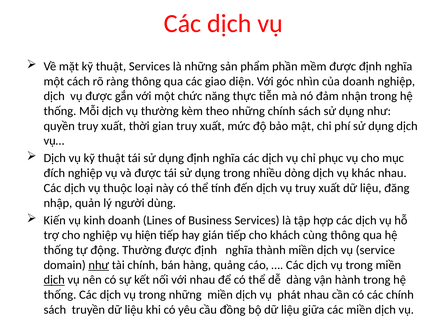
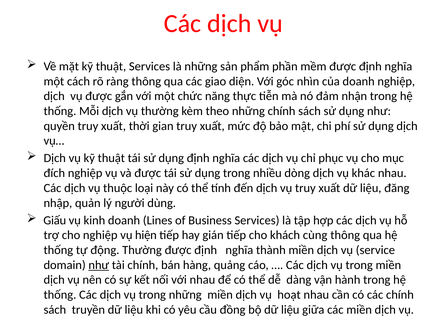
Kiến: Kiến -> Giấu
dịch at (54, 280) underline: present -> none
phát: phát -> hoạt
